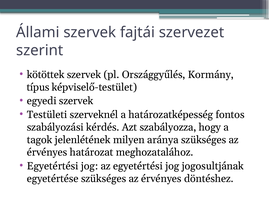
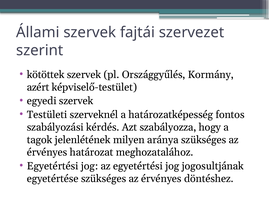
típus: típus -> azért
